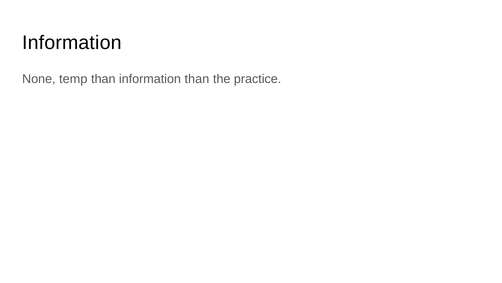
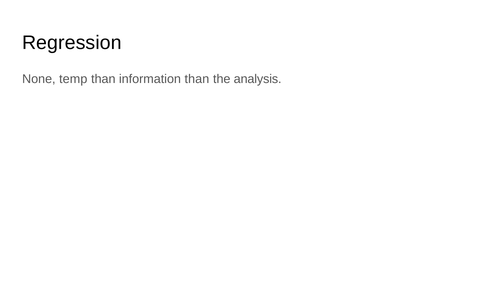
Information at (72, 43): Information -> Regression
practice: practice -> analysis
